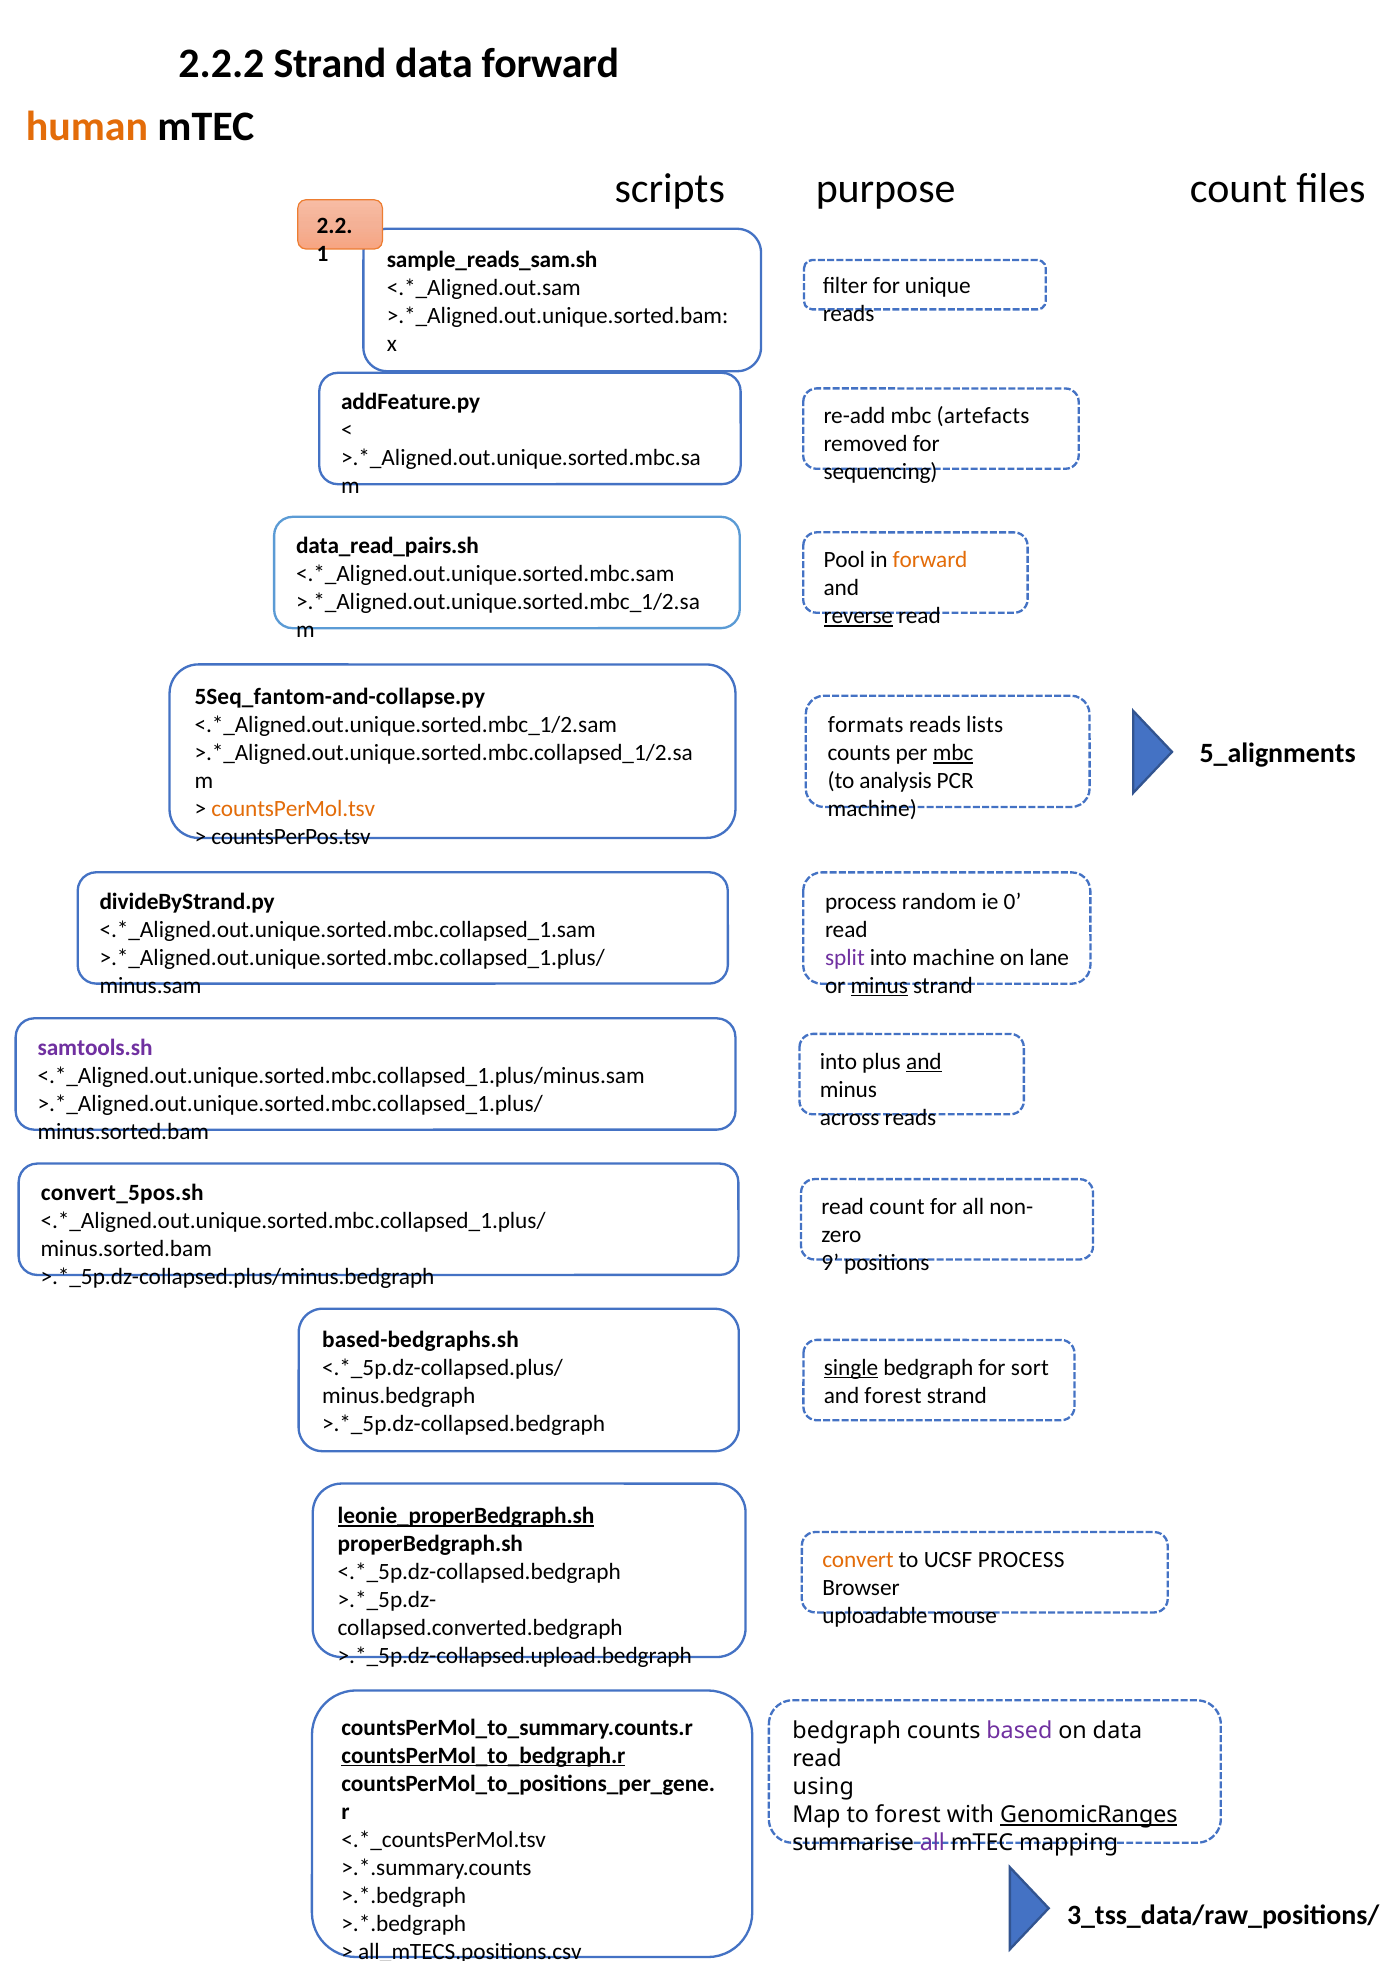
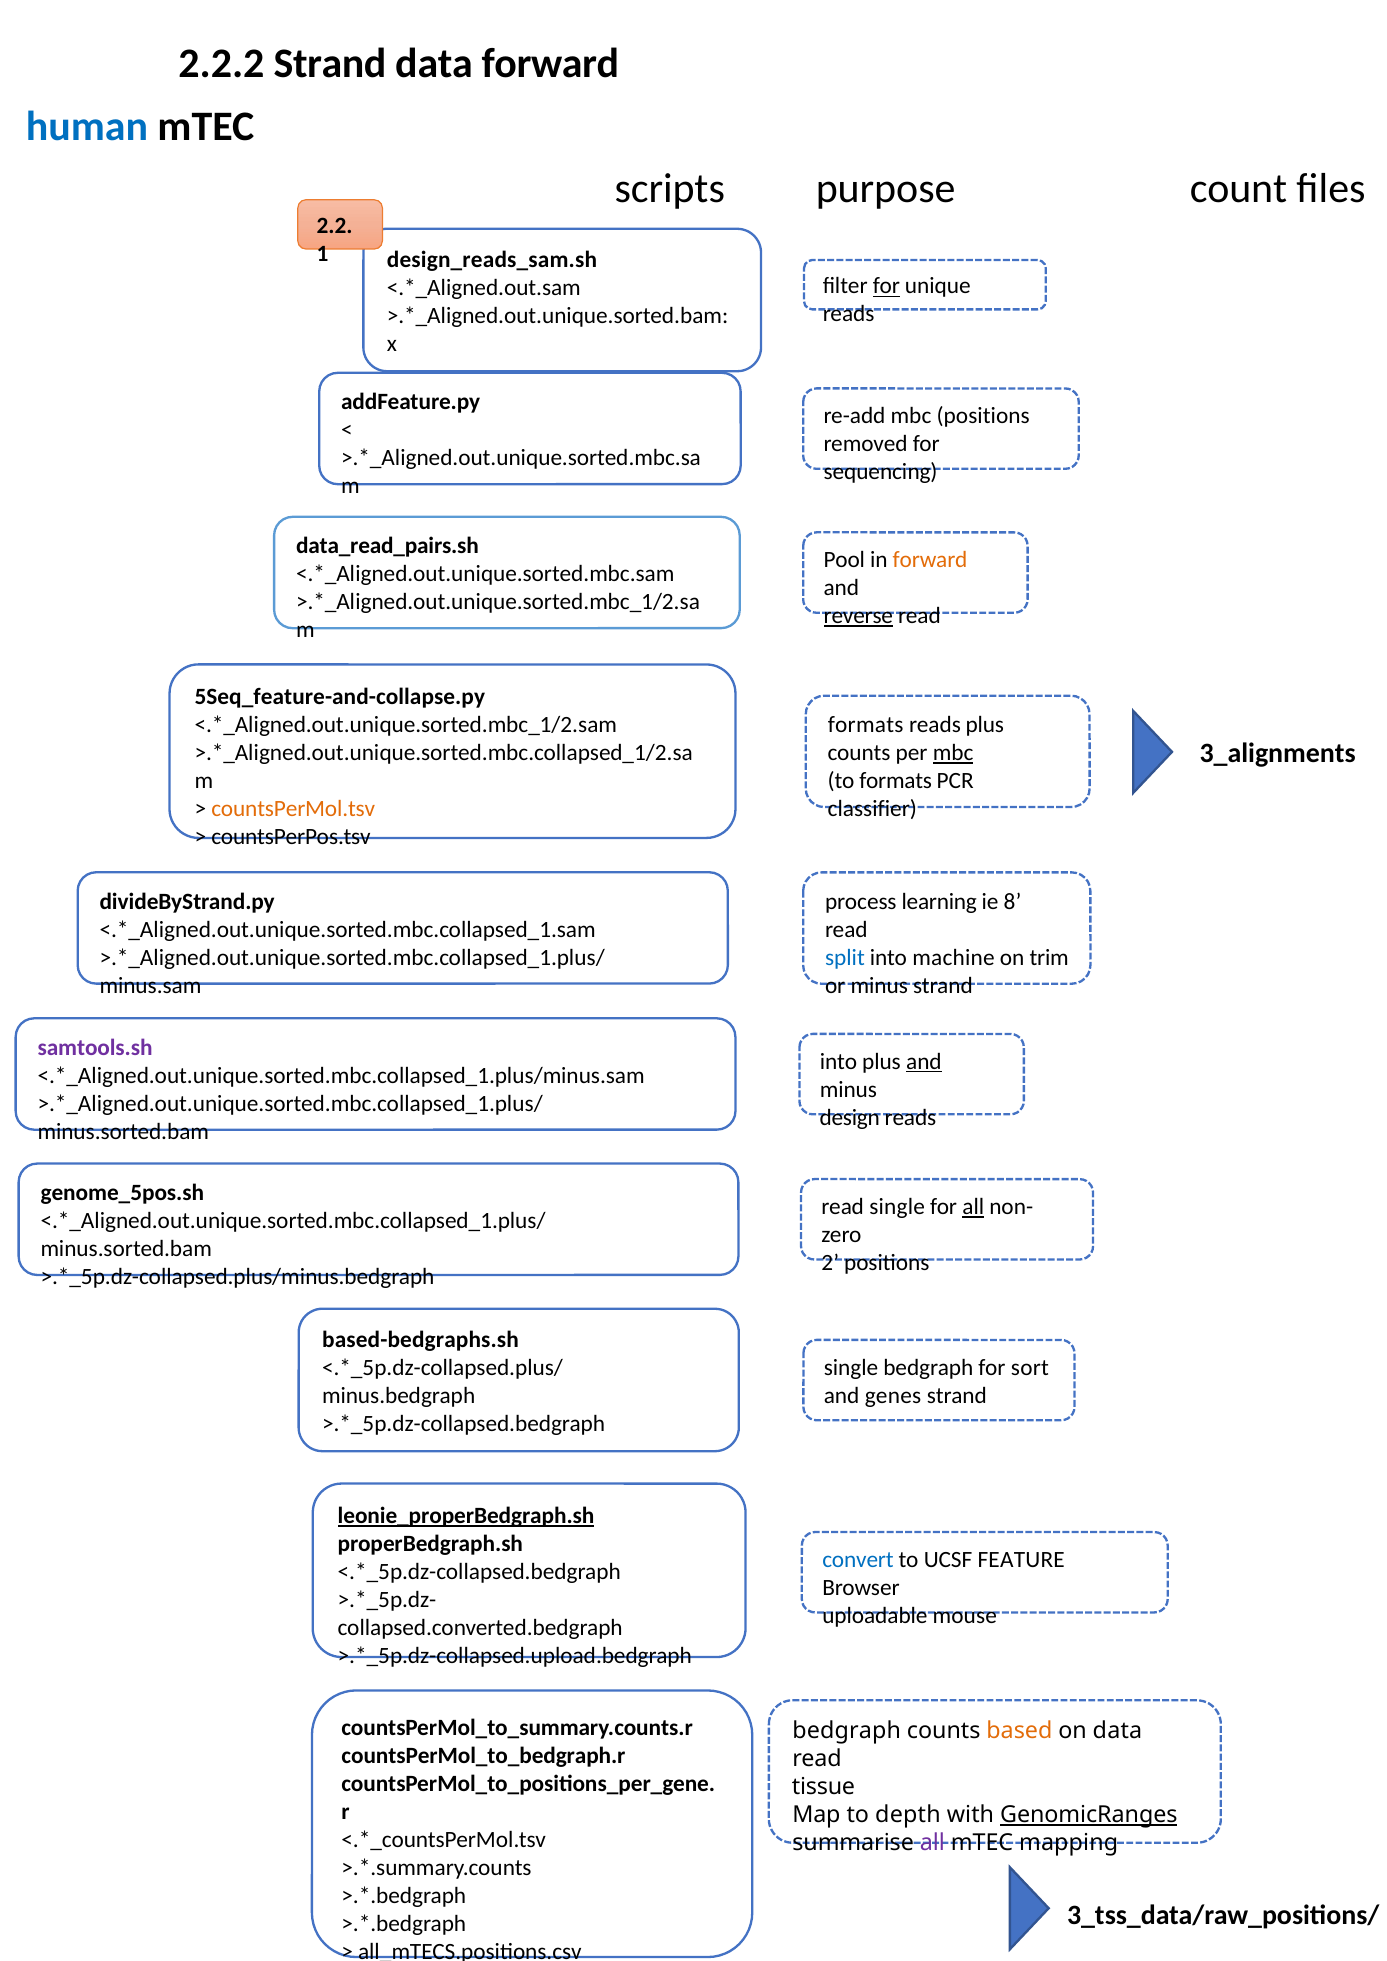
human colour: orange -> blue
sample_reads_sam.sh: sample_reads_sam.sh -> design_reads_sam.sh
for at (886, 286) underline: none -> present
mbc artefacts: artefacts -> positions
5Seq_fantom-and-collapse.py: 5Seq_fantom-and-collapse.py -> 5Seq_feature-and-collapse.py
reads lists: lists -> plus
5_alignments: 5_alignments -> 3_alignments
to analysis: analysis -> formats
machine at (872, 809): machine -> classifier
random: random -> learning
0: 0 -> 8
split colour: purple -> blue
lane: lane -> trim
minus at (879, 986) underline: present -> none
across: across -> design
convert_5pos.sh: convert_5pos.sh -> genome_5pos.sh
read count: count -> single
all at (973, 1207) underline: none -> present
9: 9 -> 2
single at (851, 1368) underline: present -> none
and forest: forest -> genes
convert colour: orange -> blue
UCSF PROCESS: PROCESS -> FEATURE
based colour: purple -> orange
countsPerMol_to_bedgraph.r underline: present -> none
using: using -> tissue
to forest: forest -> depth
